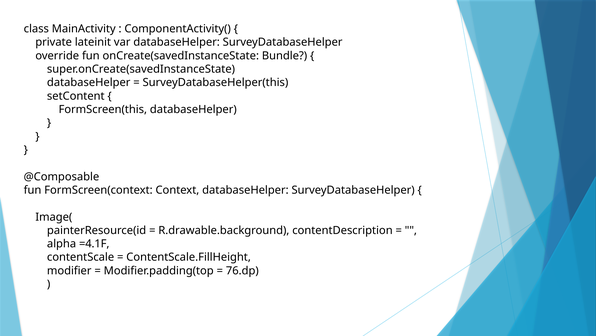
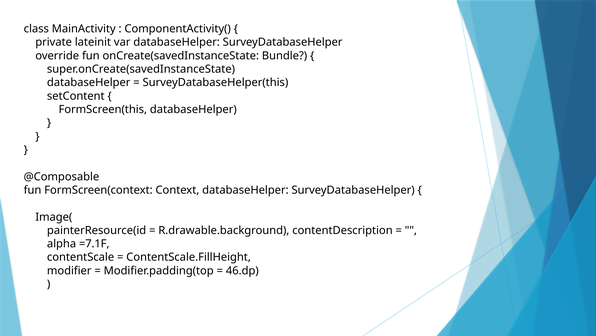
=4.1F: =4.1F -> =7.1F
76.dp: 76.dp -> 46.dp
